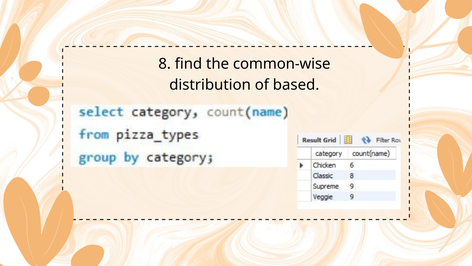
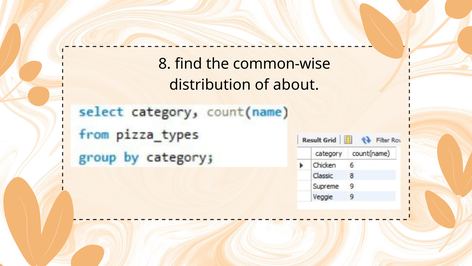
based: based -> about
